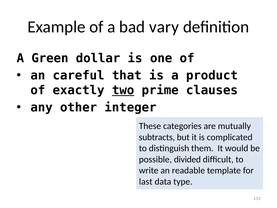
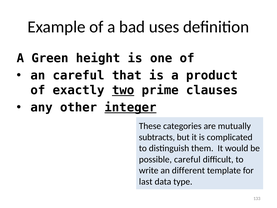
vary: vary -> uses
dollar: dollar -> height
integer underline: none -> present
possible divided: divided -> careful
readable: readable -> different
